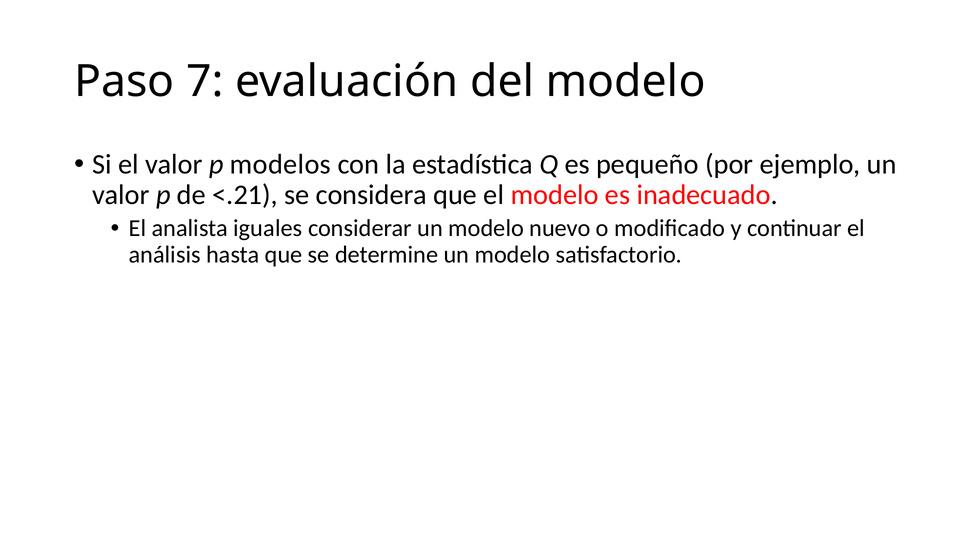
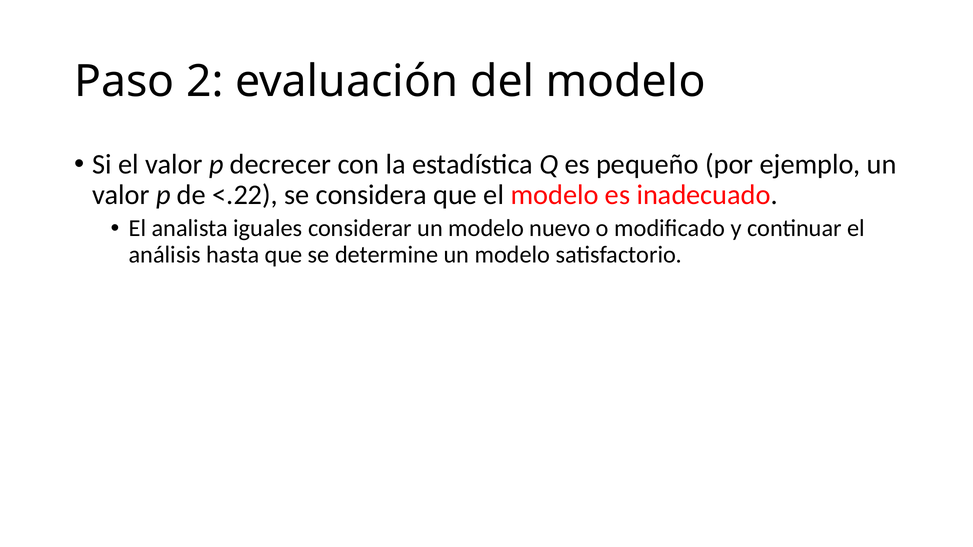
7: 7 -> 2
modelos: modelos -> decrecer
<.21: <.21 -> <.22
